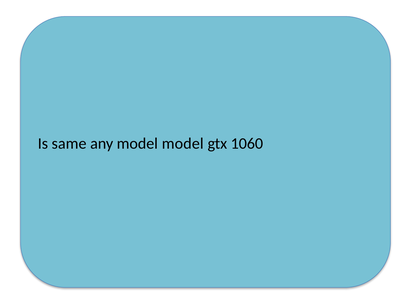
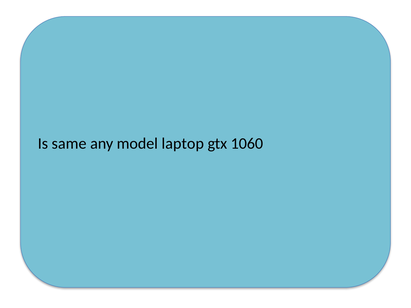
model model: model -> laptop
